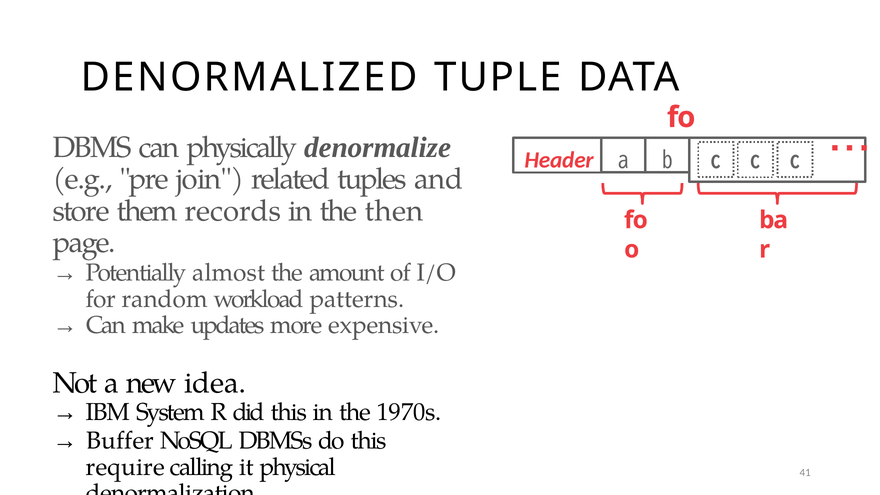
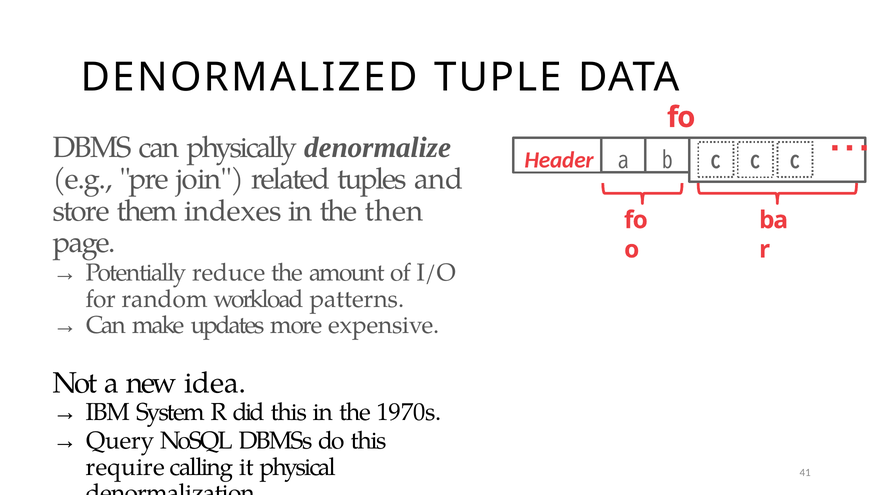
records: records -> indexes
almost: almost -> reduce
Buffer: Buffer -> Query
